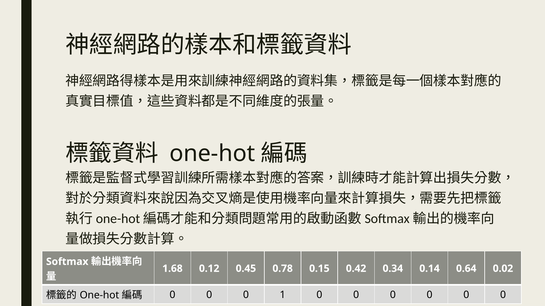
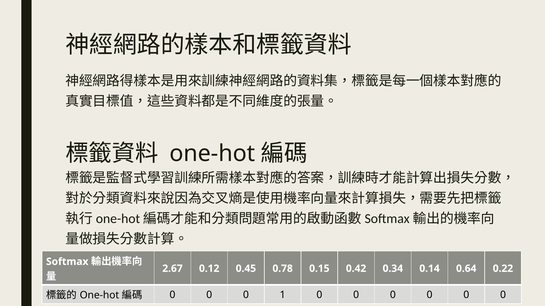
1.68: 1.68 -> 2.67
0.02: 0.02 -> 0.22
